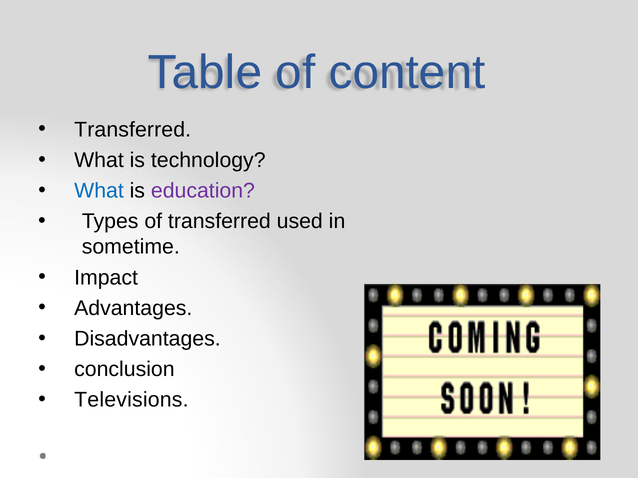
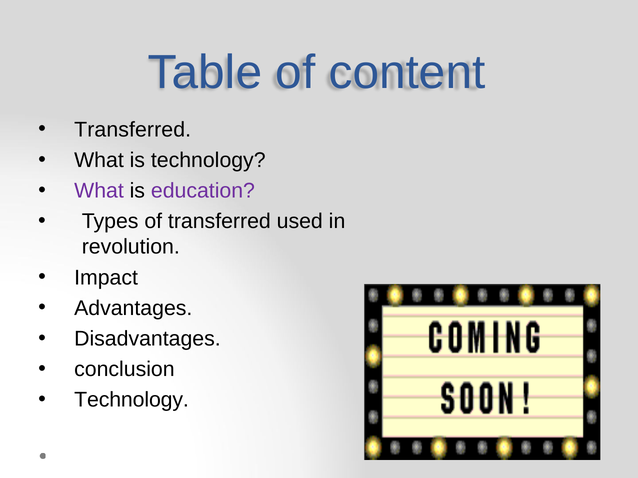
What at (99, 191) colour: blue -> purple
sometime: sometime -> revolution
Televisions at (131, 400): Televisions -> Technology
